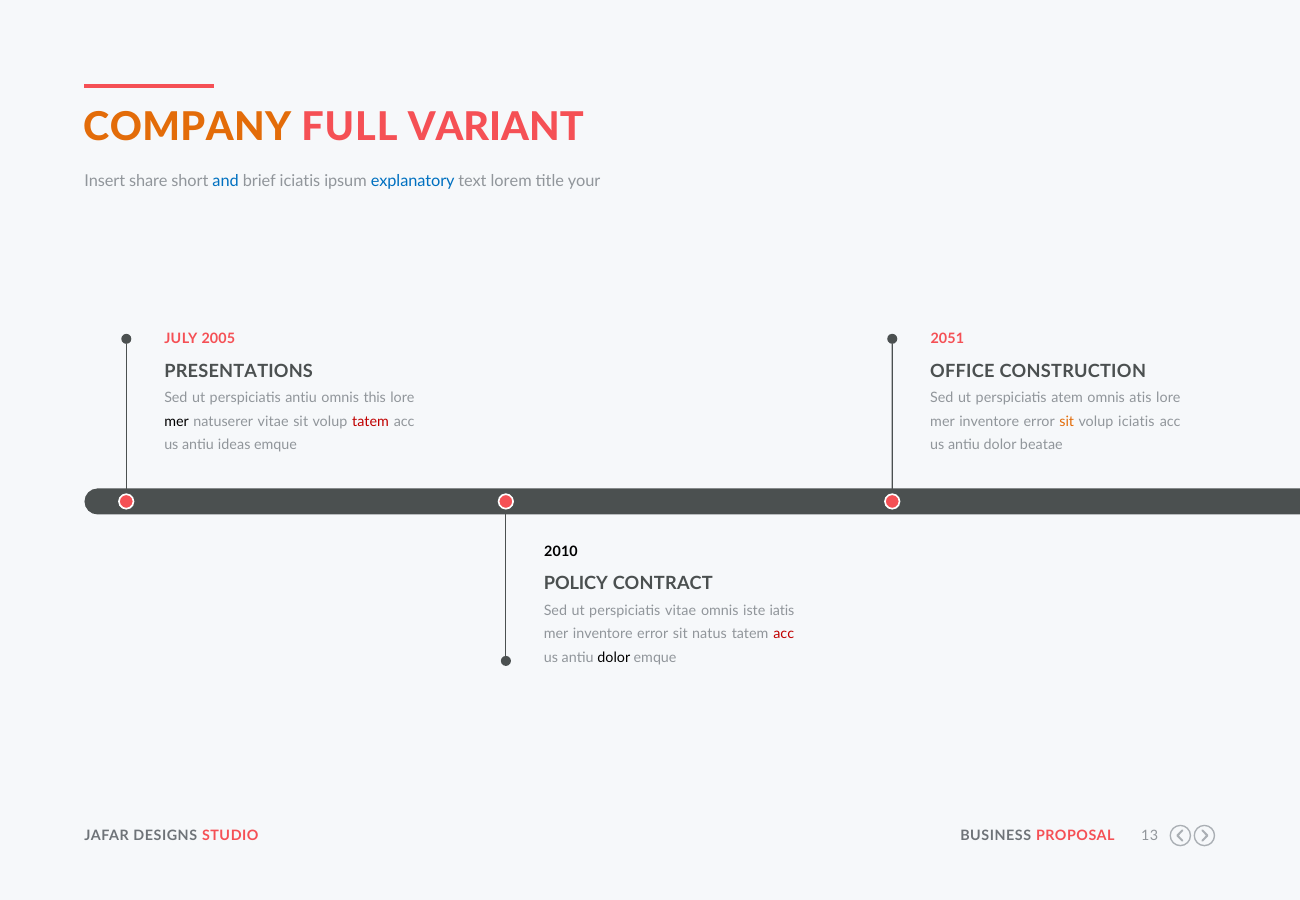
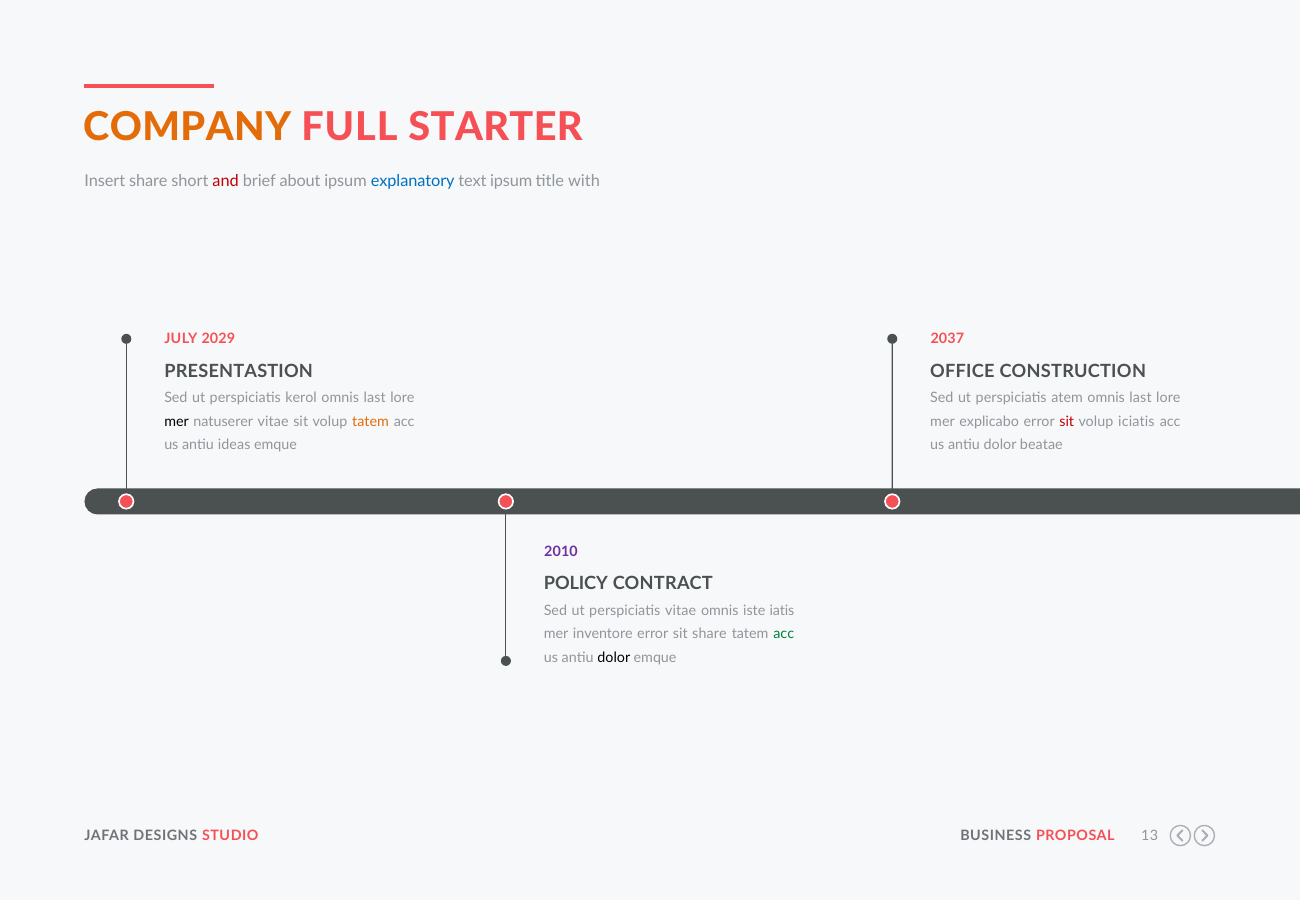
VARIANT: VARIANT -> STARTER
and colour: blue -> red
brief iciatis: iciatis -> about
text lorem: lorem -> ipsum
your: your -> with
2005: 2005 -> 2029
2051: 2051 -> 2037
PRESENTATIONS: PRESENTATIONS -> PRESENTASTION
perspiciatis antiu: antiu -> kerol
this at (375, 398): this -> last
atis at (1141, 398): atis -> last
tatem at (371, 422) colour: red -> orange
inventore at (989, 422): inventore -> explicabo
sit at (1067, 422) colour: orange -> red
2010 colour: black -> purple
sit natus: natus -> share
acc at (784, 634) colour: red -> green
